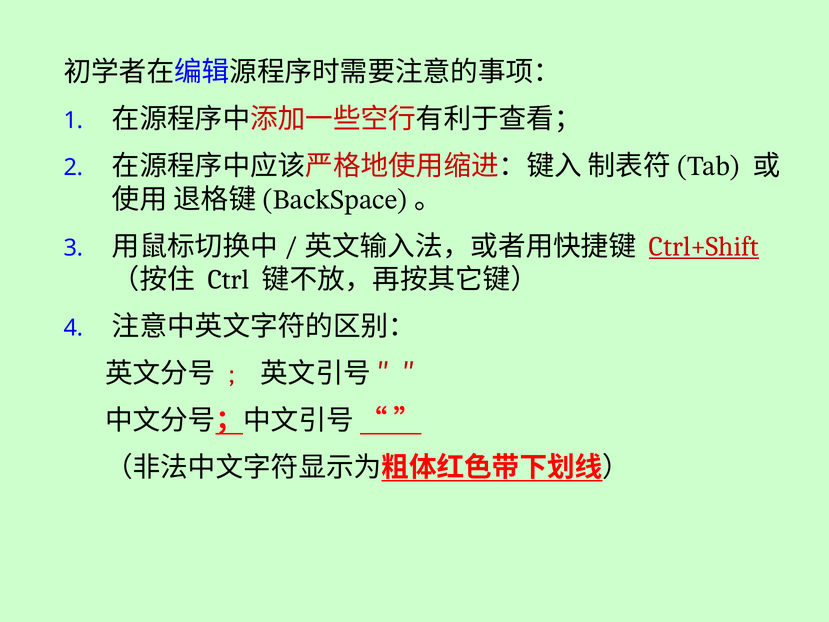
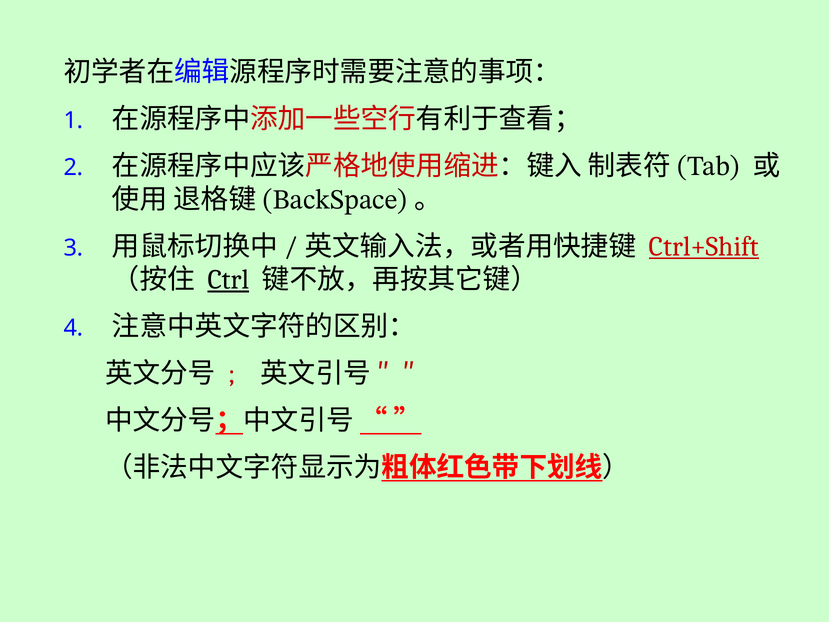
Ctrl underline: none -> present
